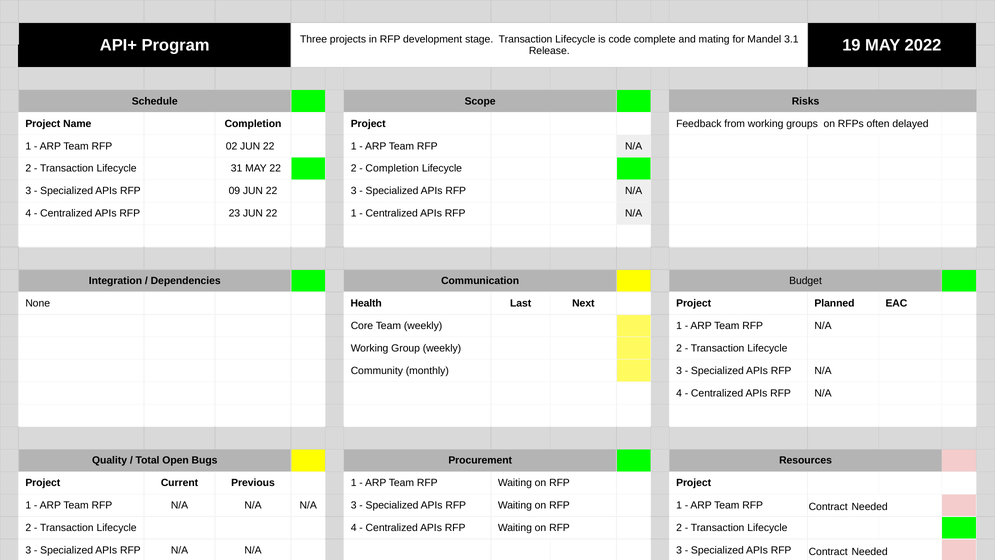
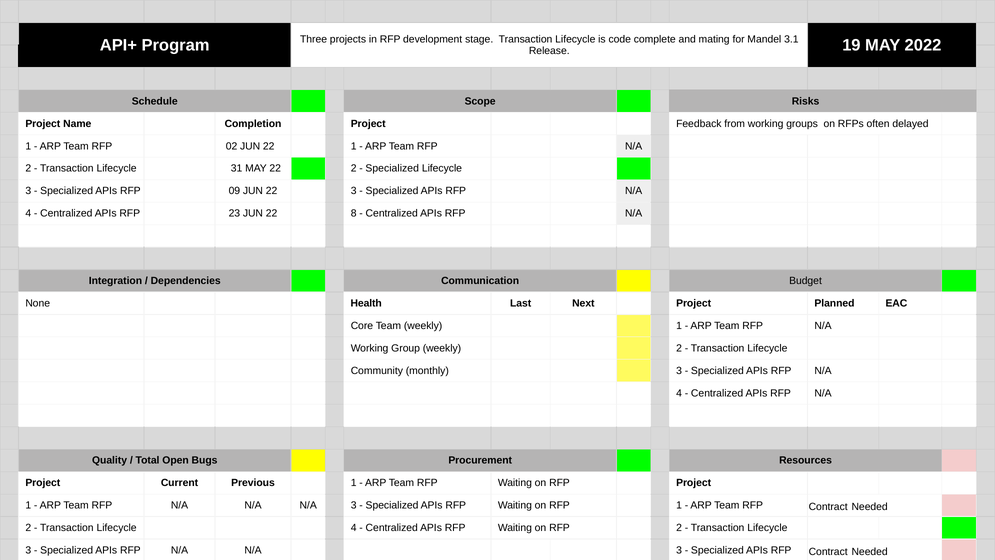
Completion at (392, 168): Completion -> Specialized
23 JUN 22 1: 1 -> 8
